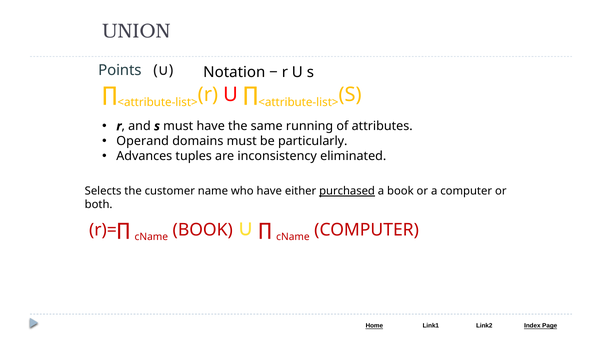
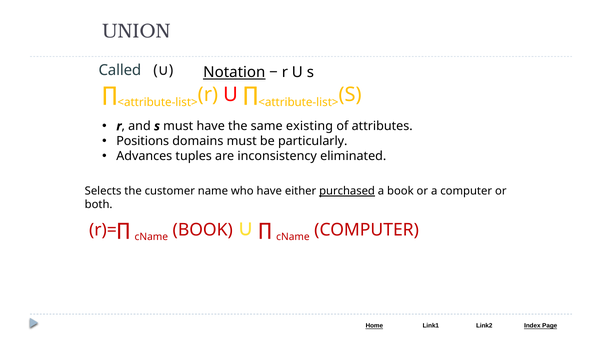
Notation underline: none -> present
Points: Points -> Called
running: running -> existing
Operand: Operand -> Positions
